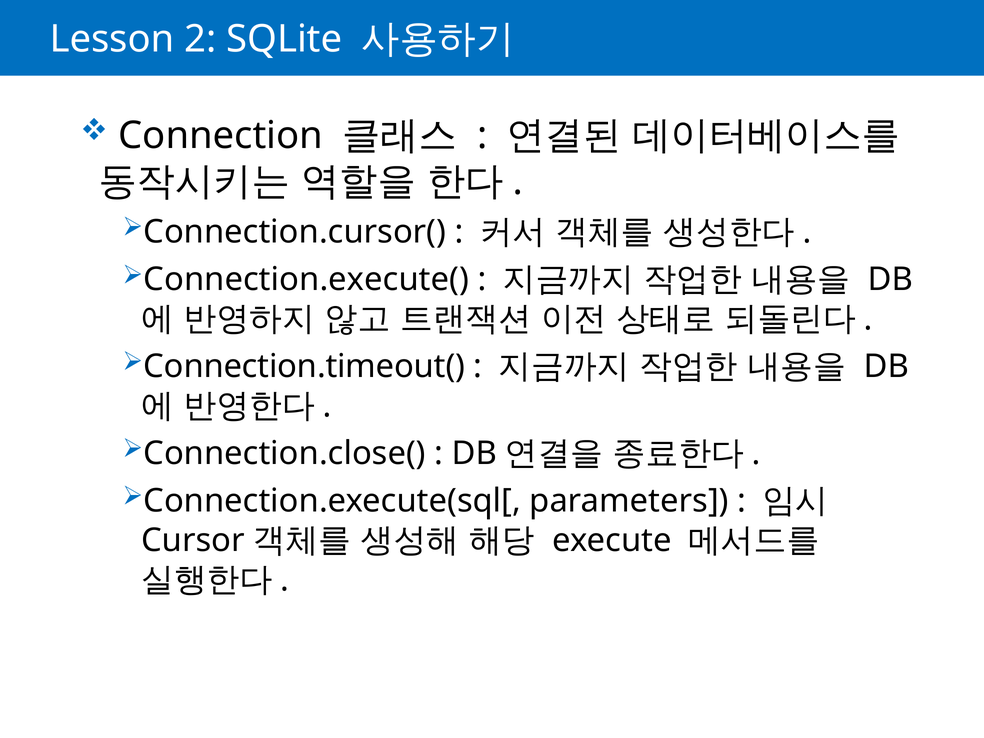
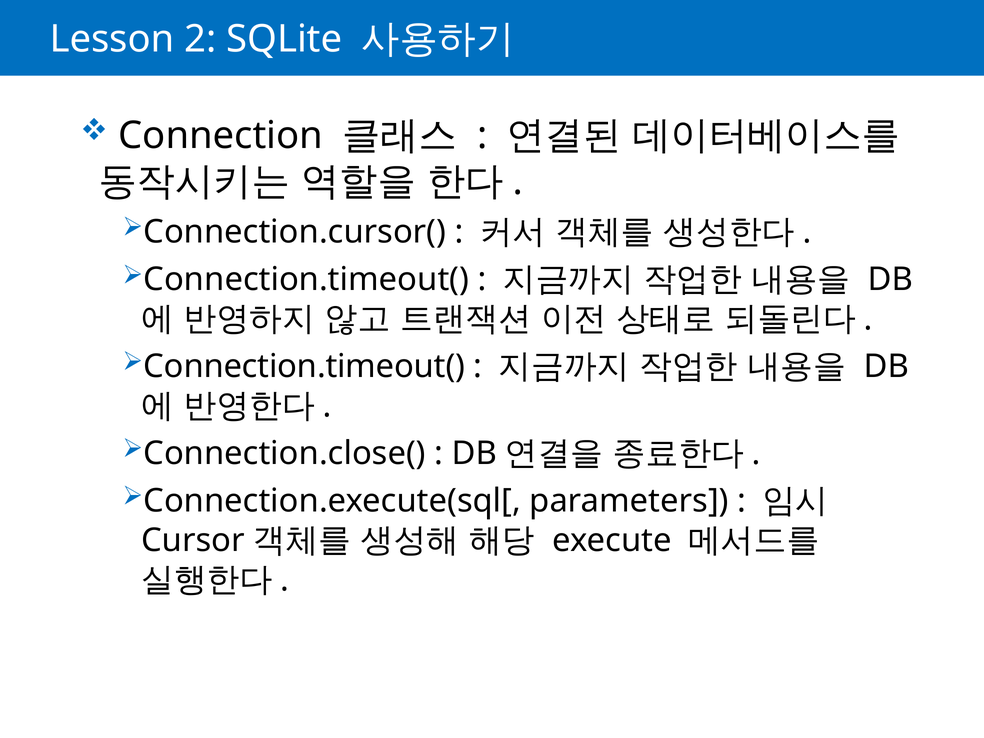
Connection.execute( at (306, 280): Connection.execute( -> Connection.timeout(
